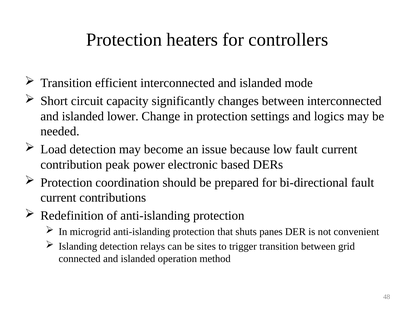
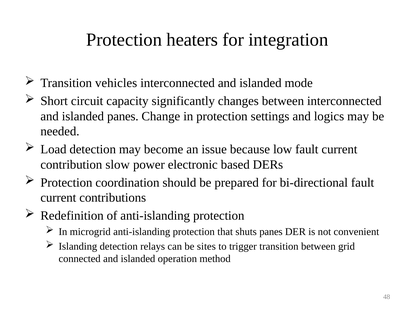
controllers: controllers -> integration
efficient: efficient -> vehicles
islanded lower: lower -> panes
peak: peak -> slow
